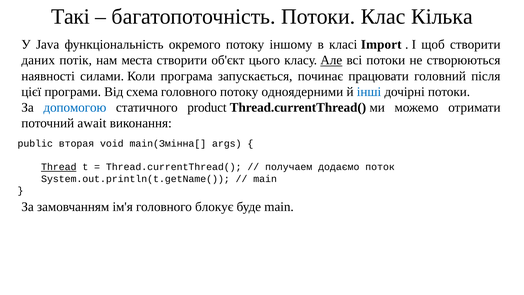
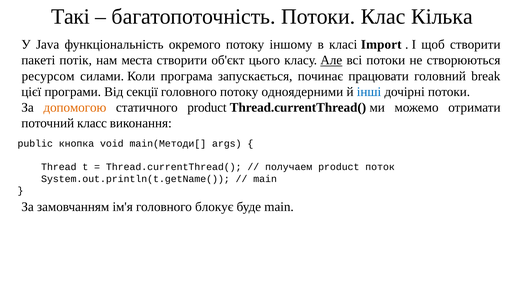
даних: даних -> пакеті
наявності: наявності -> ресурсом
після: після -> break
схема: схема -> секції
допомогою colour: blue -> orange
await: await -> класс
вторая: вторая -> кнопка
main(Змінна[: main(Змінна[ -> main(Методи[
Thread underline: present -> none
получаем додаємо: додаємо -> product
